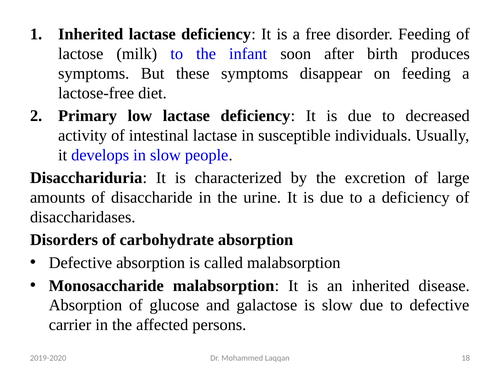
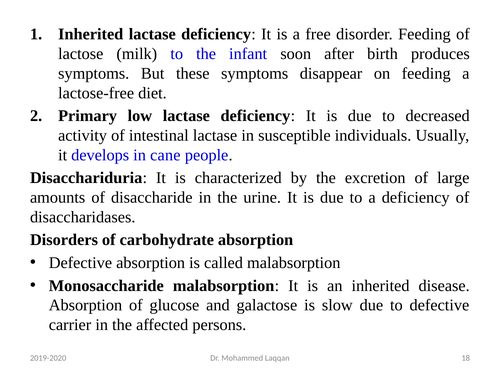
in slow: slow -> cane
